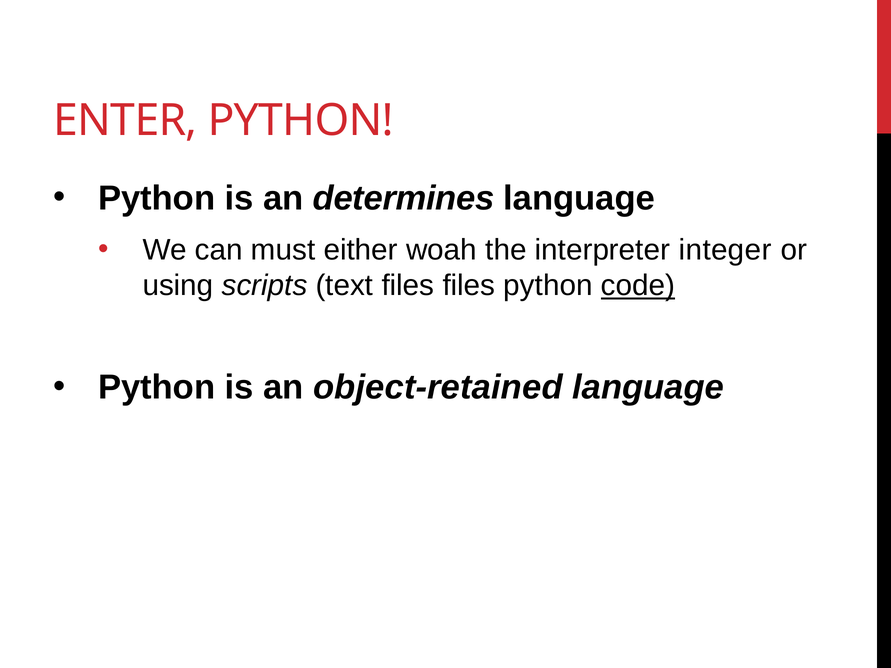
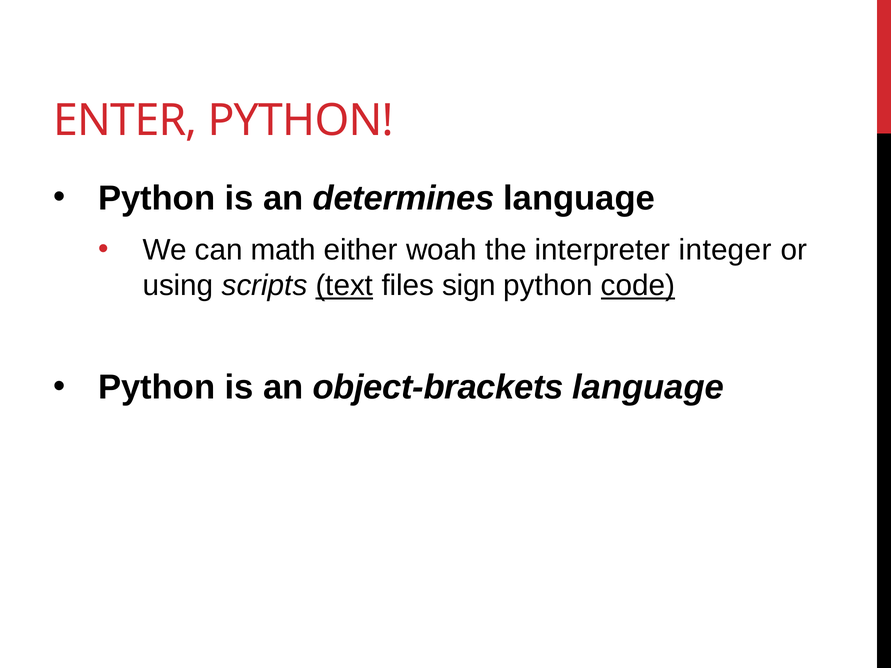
must: must -> math
text underline: none -> present
files files: files -> sign
object-retained: object-retained -> object-brackets
